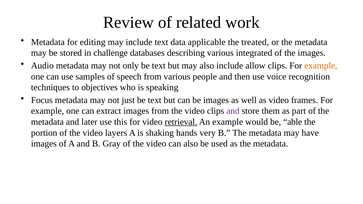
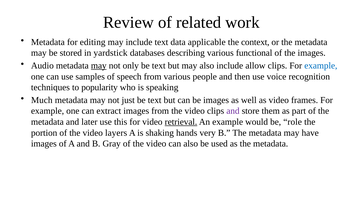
treated: treated -> context
challenge: challenge -> yardstick
integrated: integrated -> functional
may at (99, 66) underline: none -> present
example at (321, 66) colour: orange -> blue
objectives: objectives -> popularity
Focus: Focus -> Much
able: able -> role
